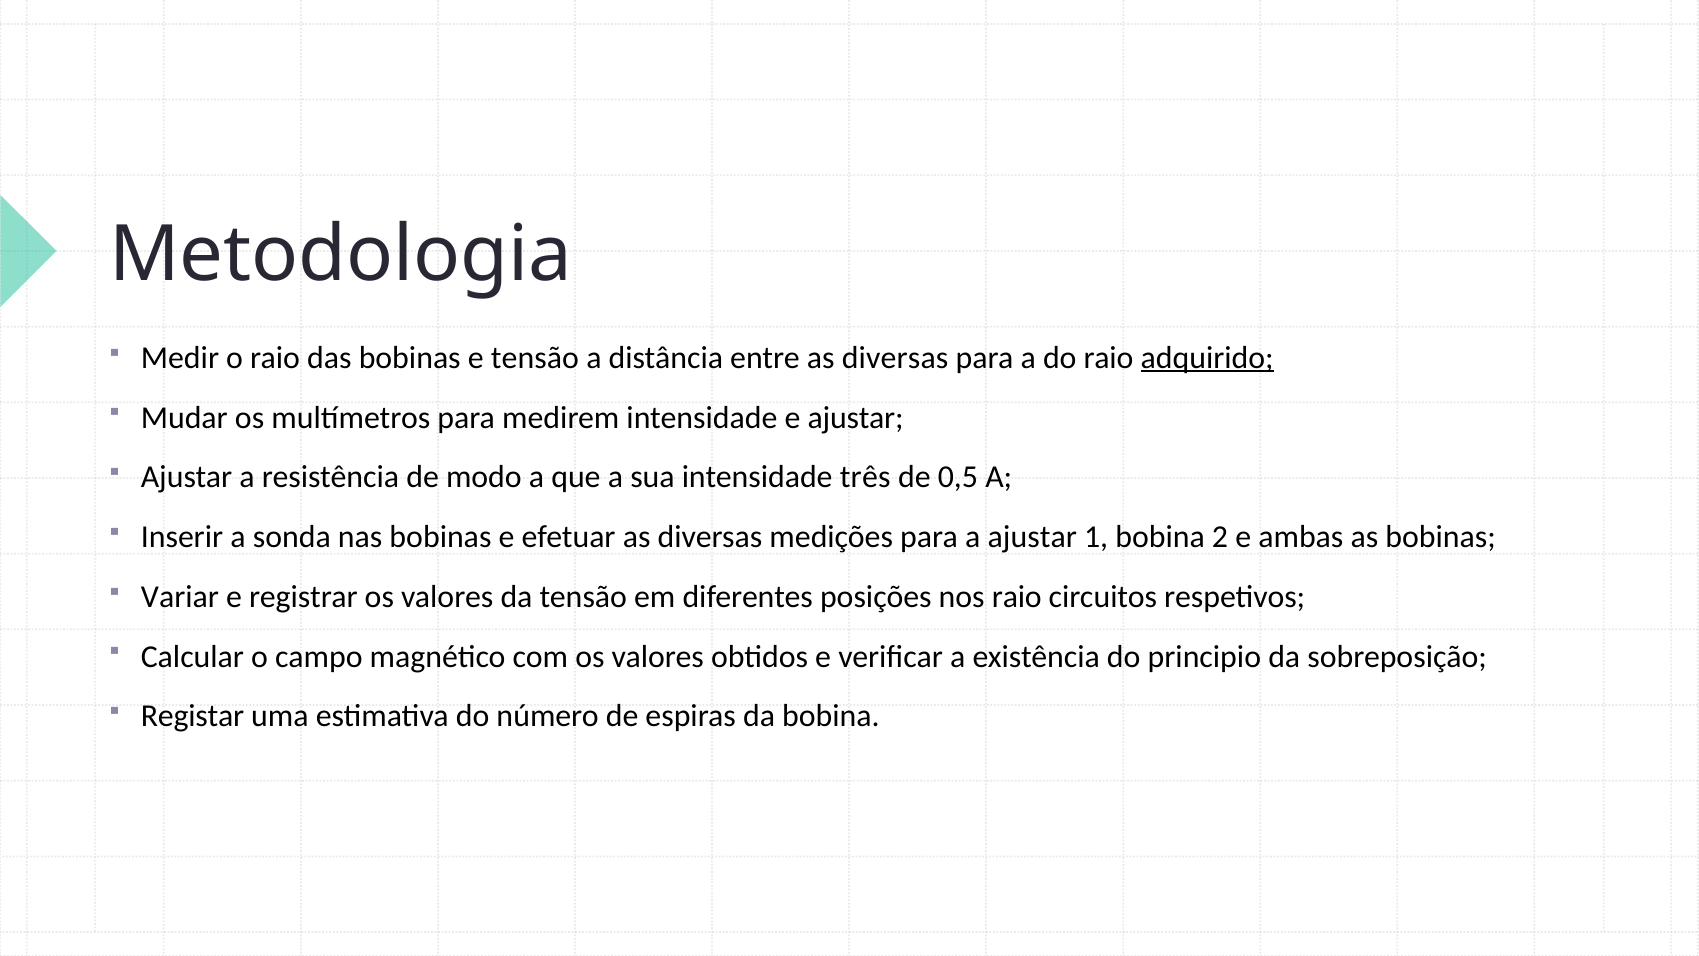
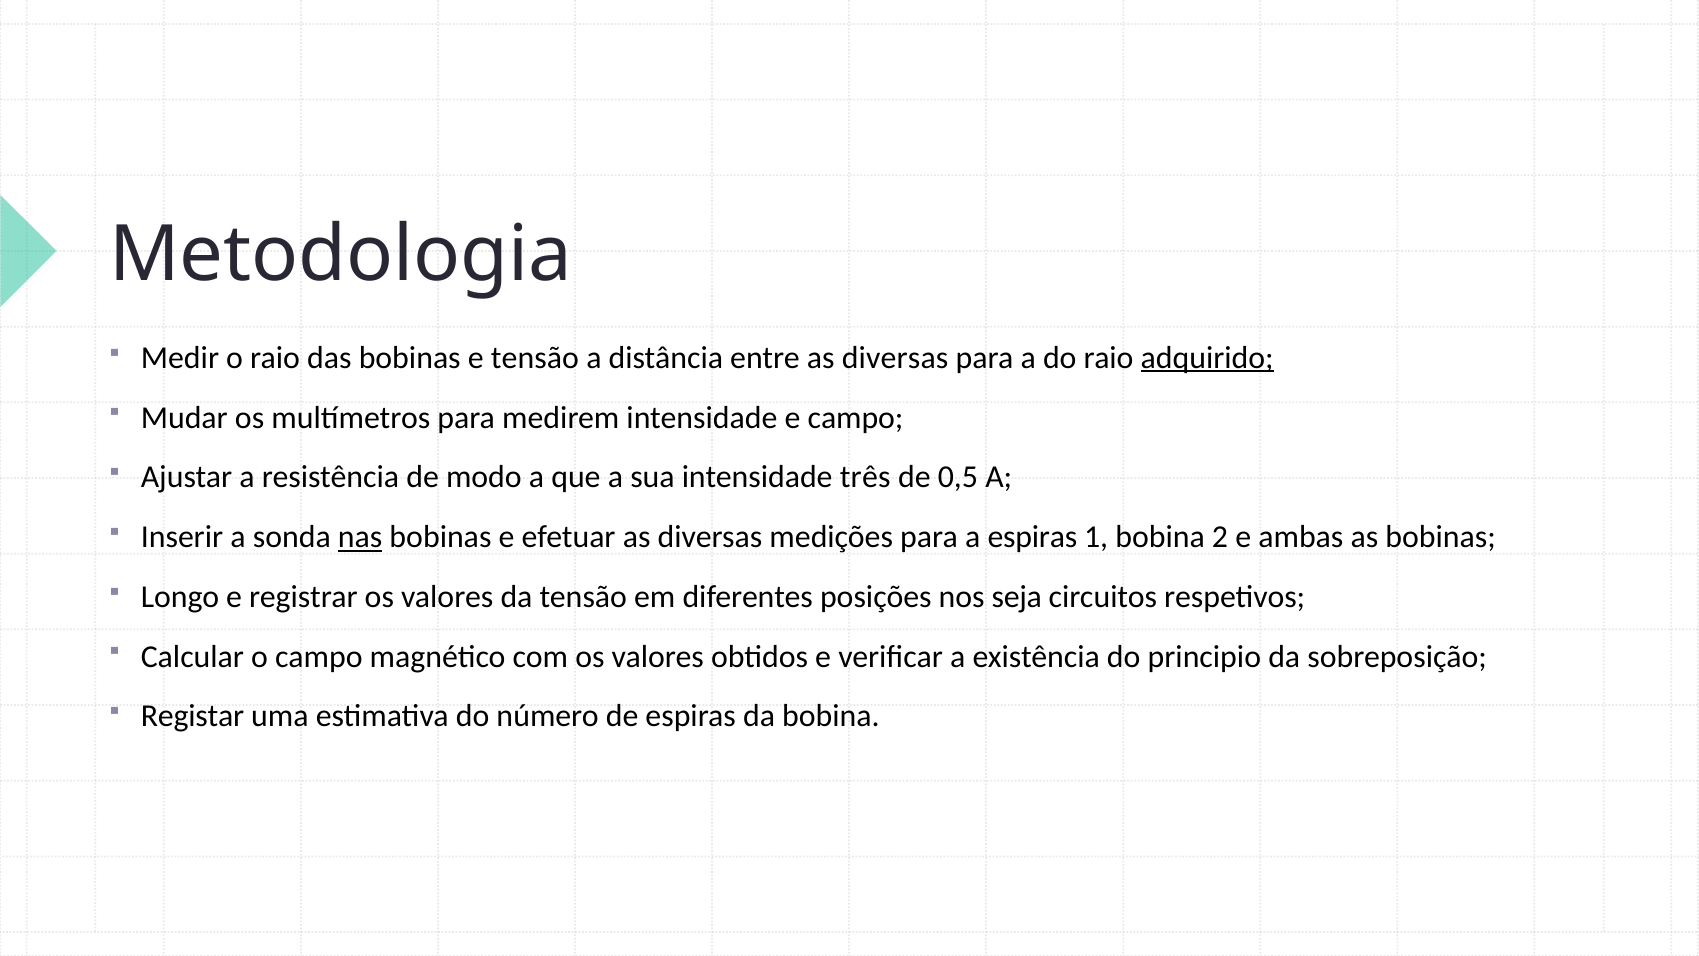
e ajustar: ajustar -> campo
nas underline: none -> present
a ajustar: ajustar -> espiras
Variar: Variar -> Longo
nos raio: raio -> seja
